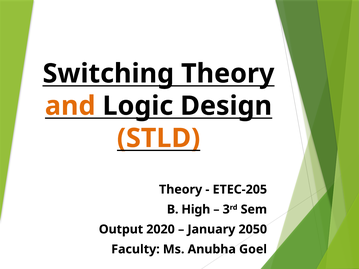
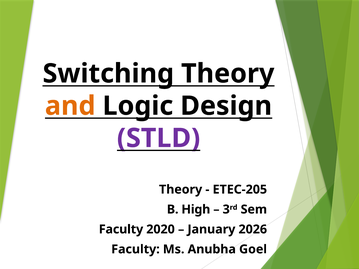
STLD colour: orange -> purple
Output at (121, 230): Output -> Faculty
2050: 2050 -> 2026
